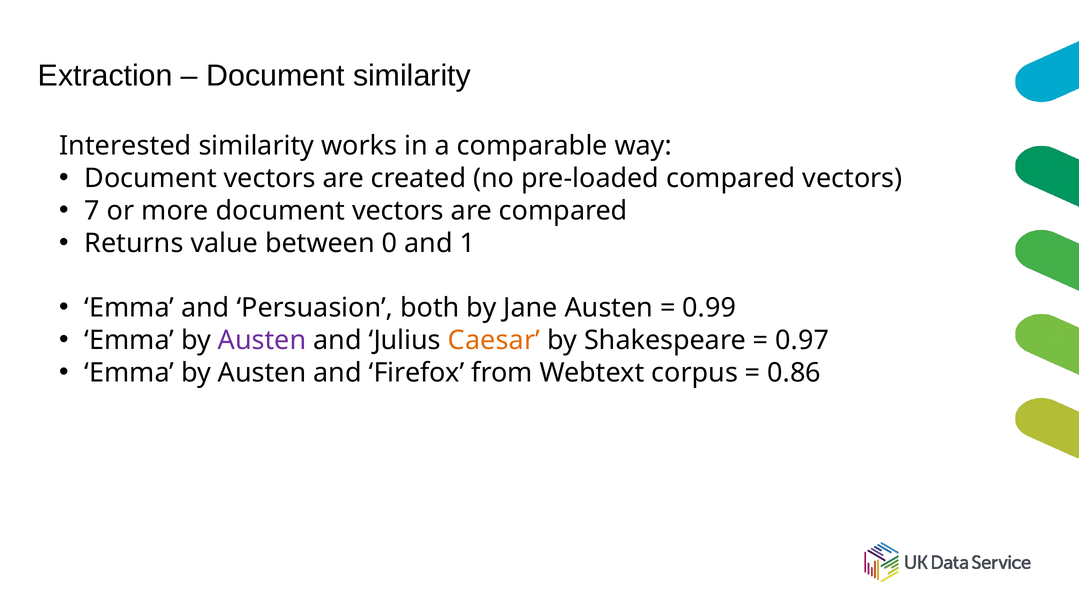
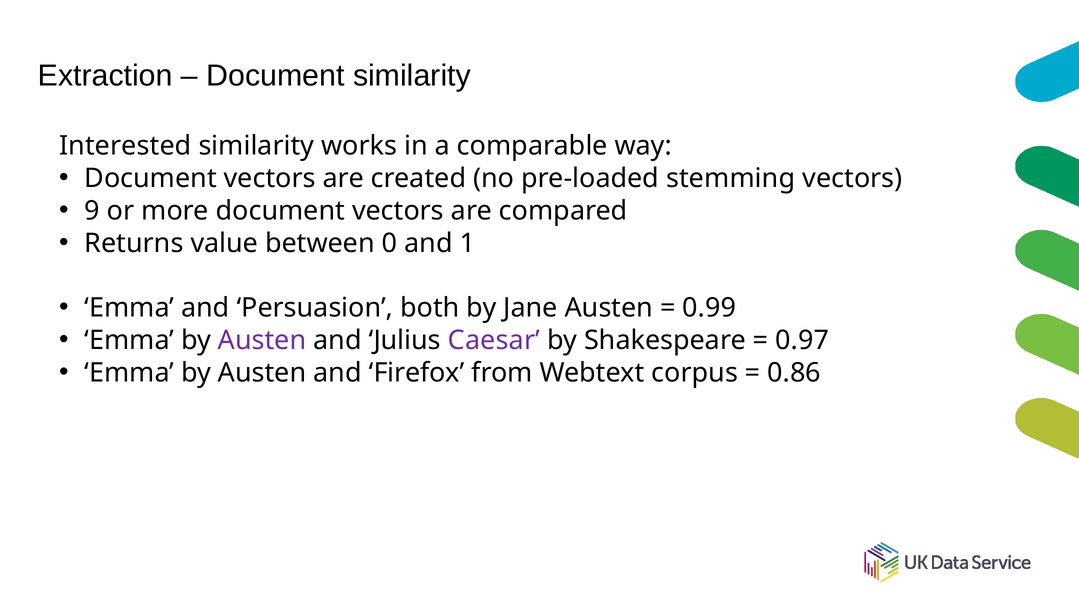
pre-loaded compared: compared -> stemming
7: 7 -> 9
Caesar colour: orange -> purple
